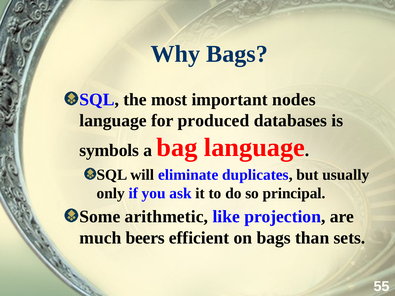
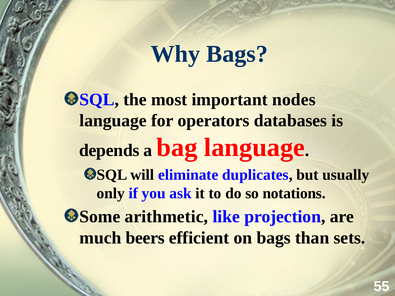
produced: produced -> operators
symbols: symbols -> depends
principal: principal -> notations
